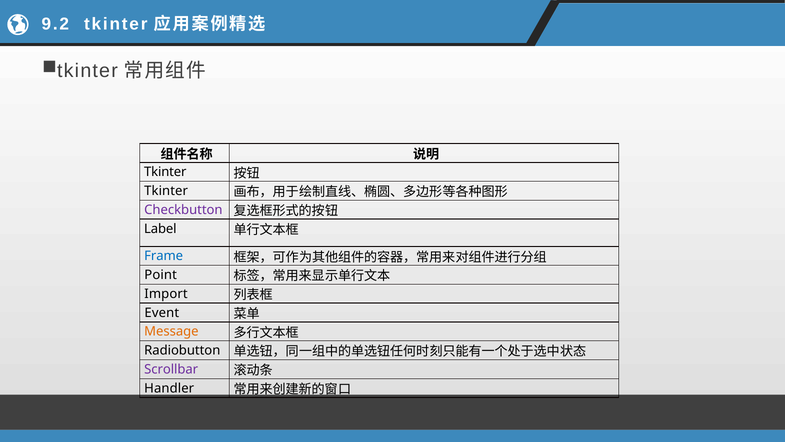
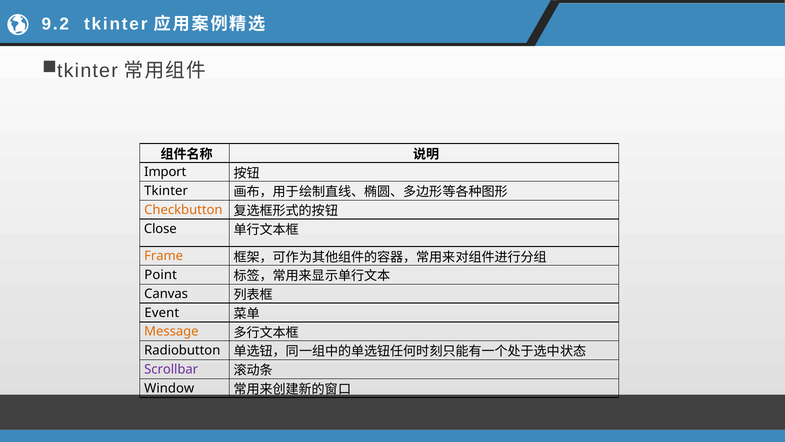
Tkinter at (165, 172): Tkinter -> Import
Checkbutton colour: purple -> orange
Label: Label -> Close
Frame colour: blue -> orange
Import: Import -> Canvas
Handler: Handler -> Window
